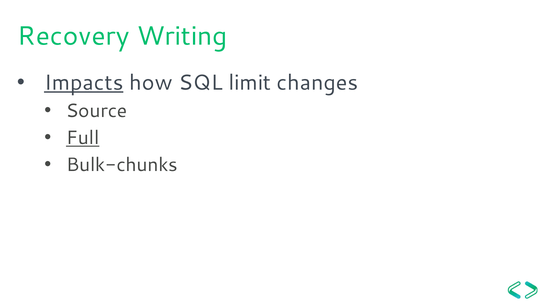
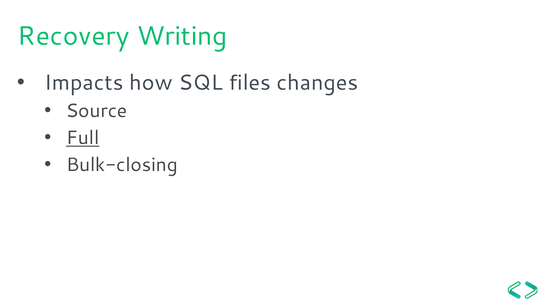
Impacts underline: present -> none
limit: limit -> files
Bulk-chunks: Bulk-chunks -> Bulk-closing
